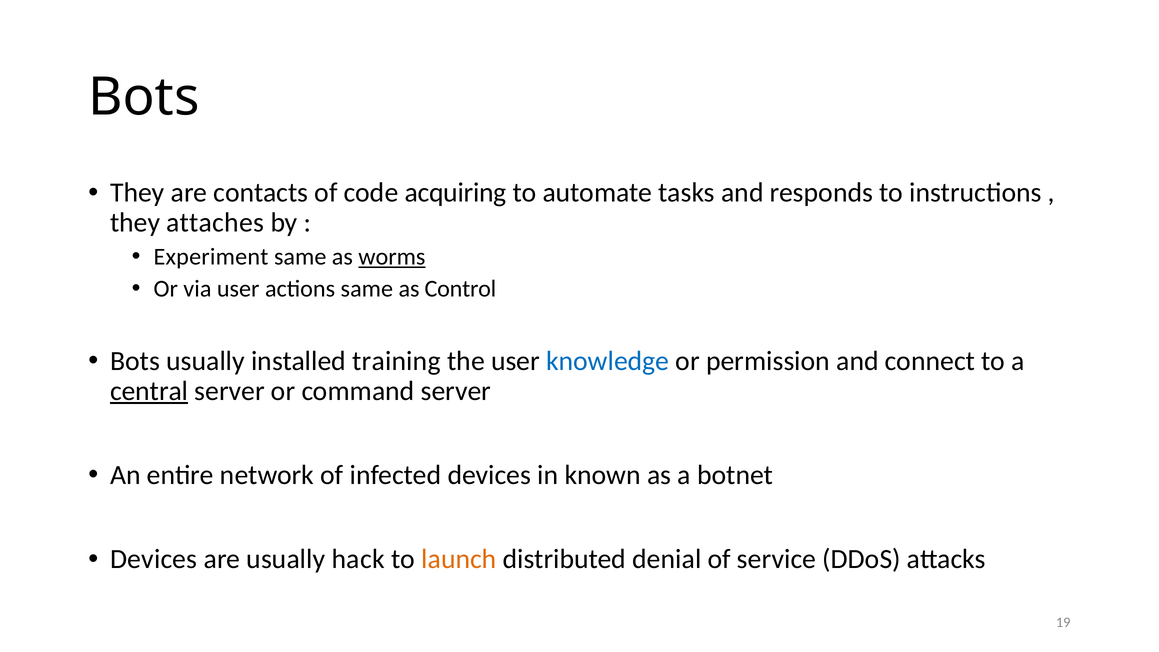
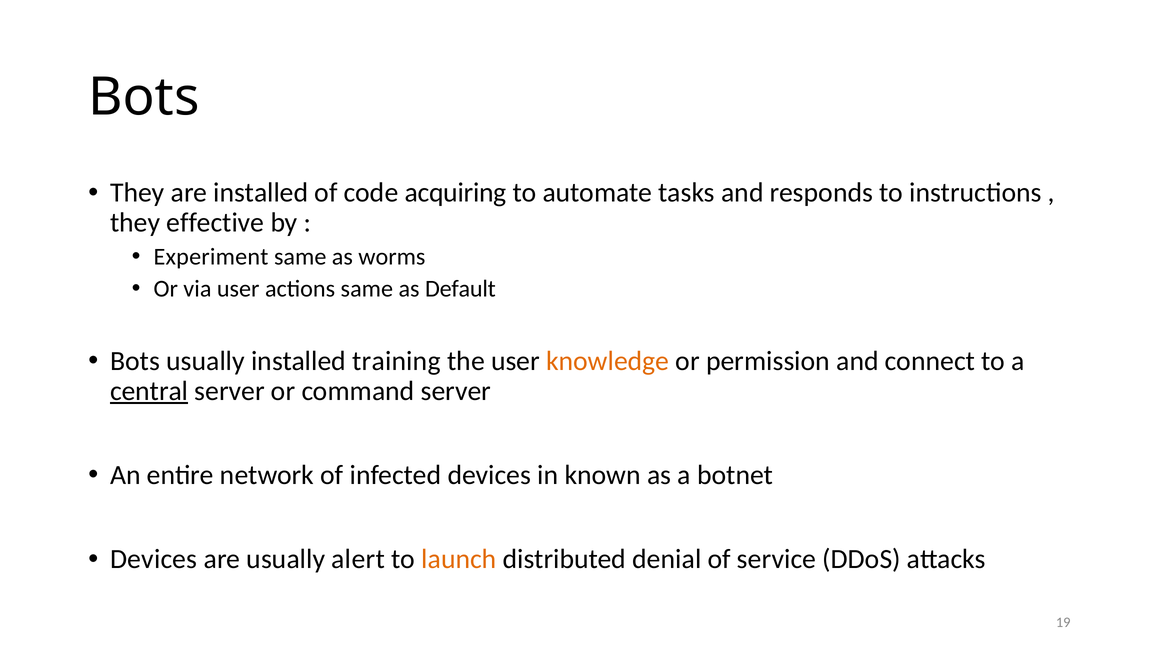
are contacts: contacts -> installed
attaches: attaches -> effective
worms underline: present -> none
Control: Control -> Default
knowledge colour: blue -> orange
hack: hack -> alert
